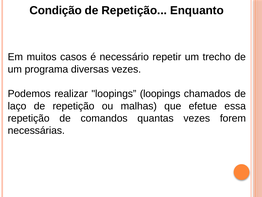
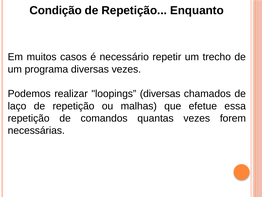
loopings loopings: loopings -> diversas
